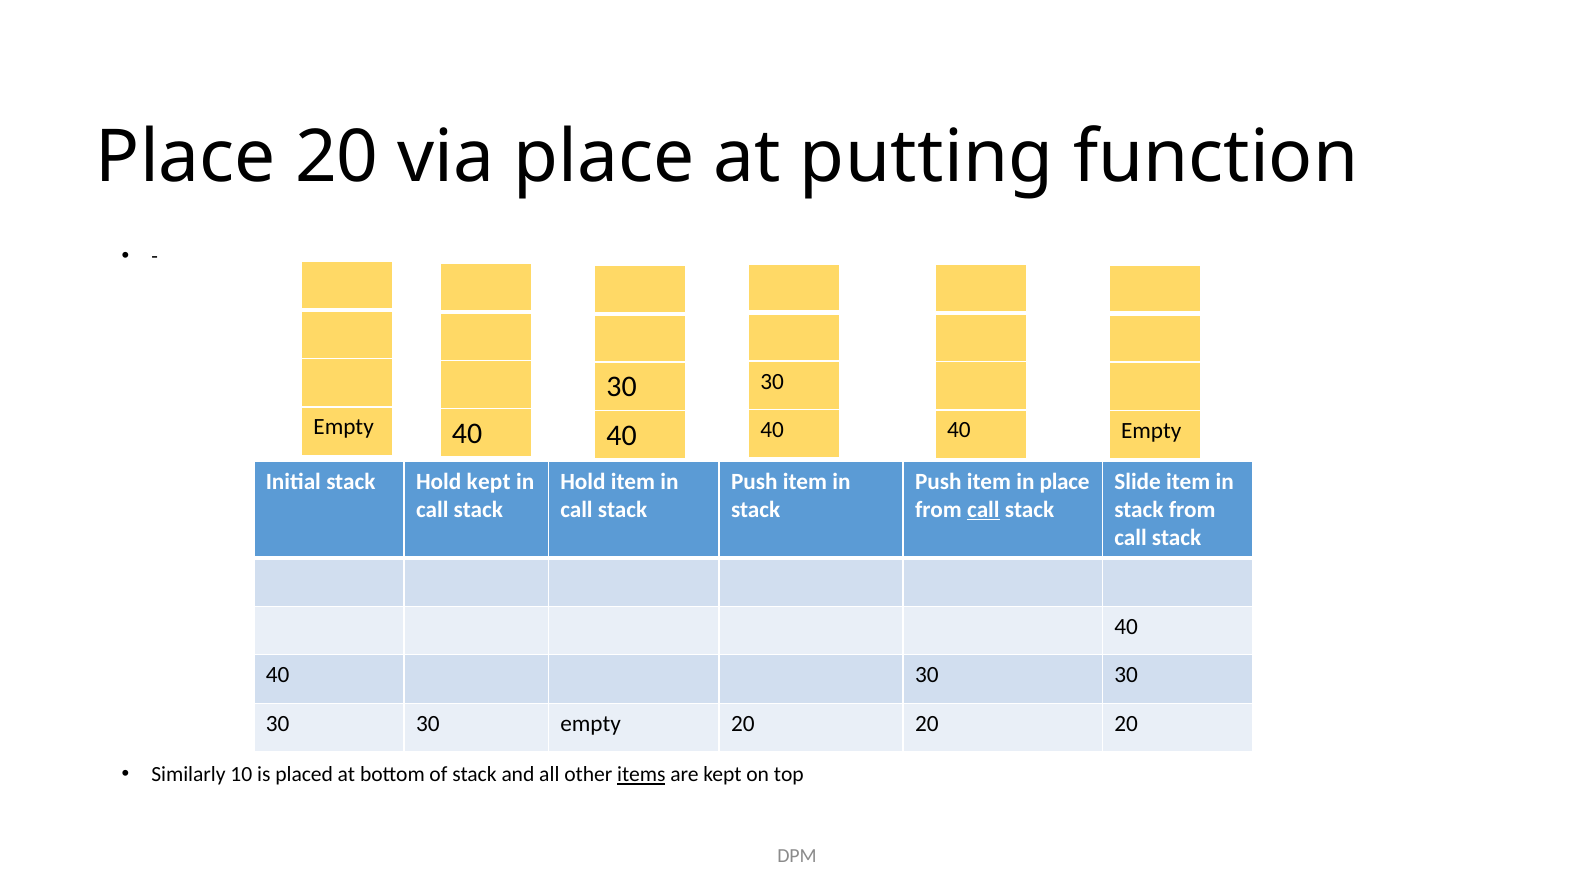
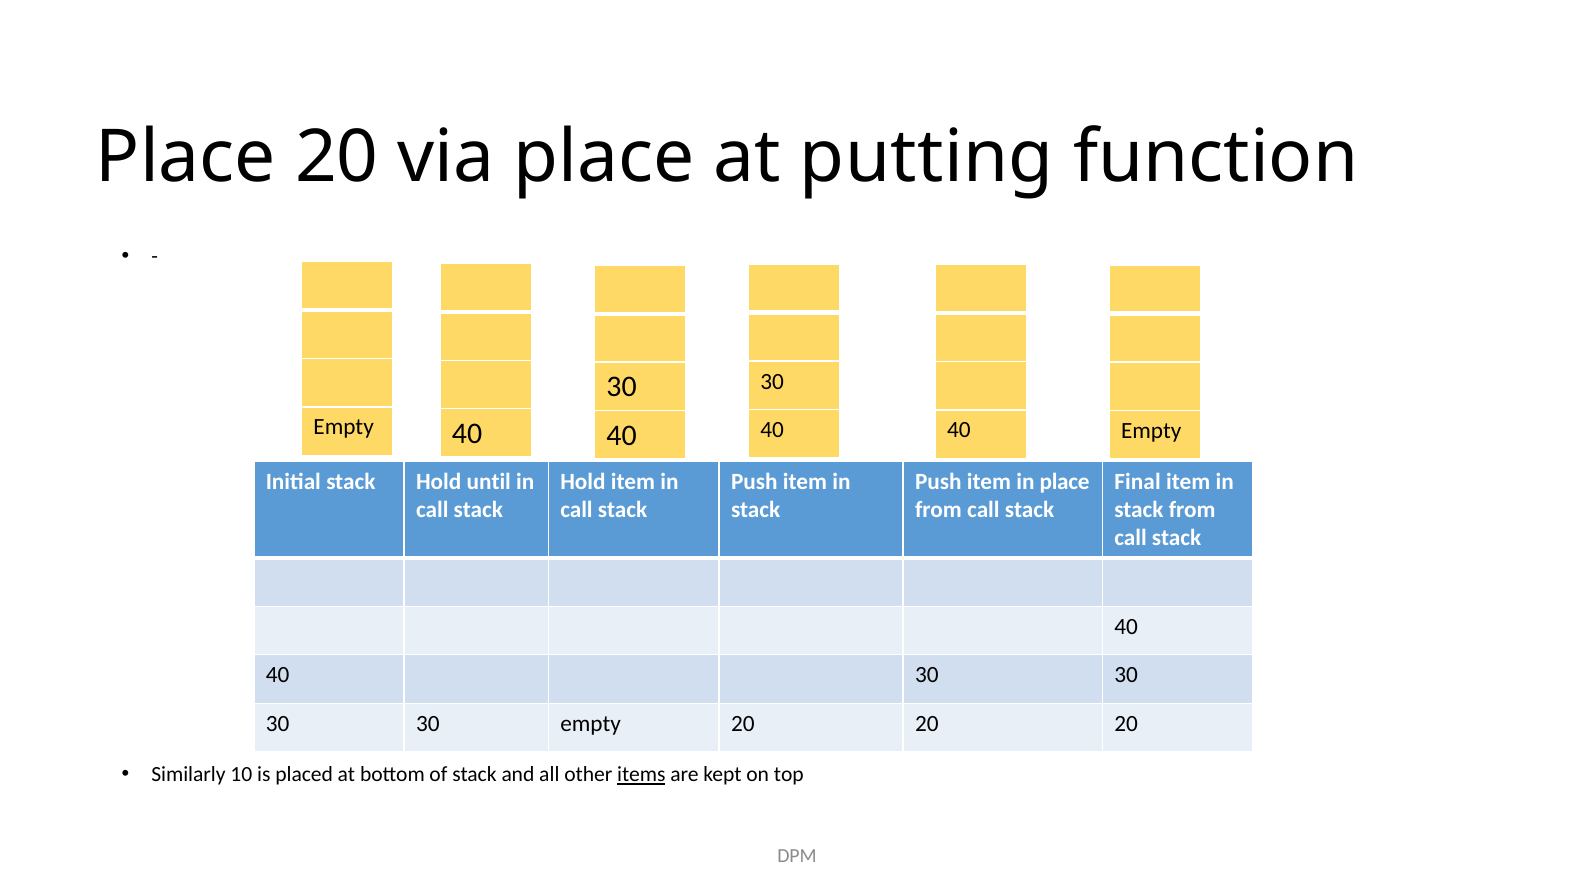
Hold kept: kept -> until
Slide: Slide -> Final
call at (983, 510) underline: present -> none
